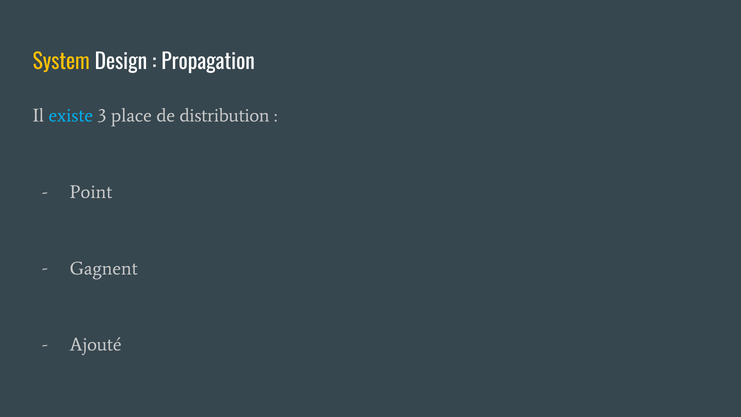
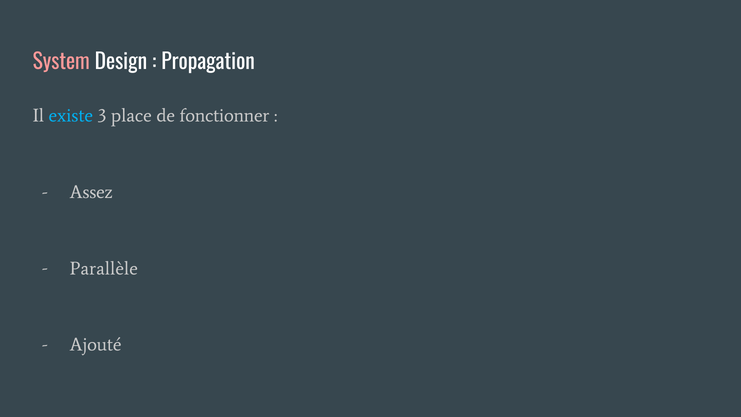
System colour: yellow -> pink
distribution: distribution -> fonctionner
Point: Point -> Assez
Gagnent: Gagnent -> Parallèle
